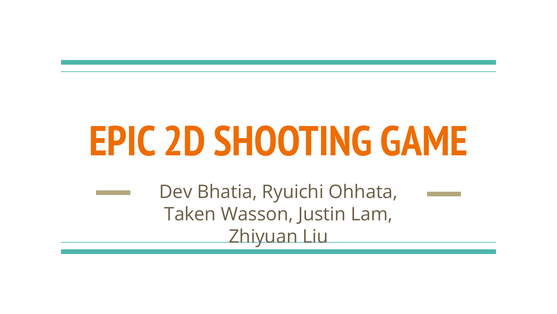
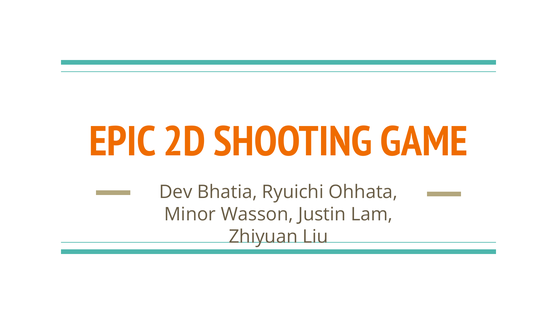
Taken: Taken -> Minor
